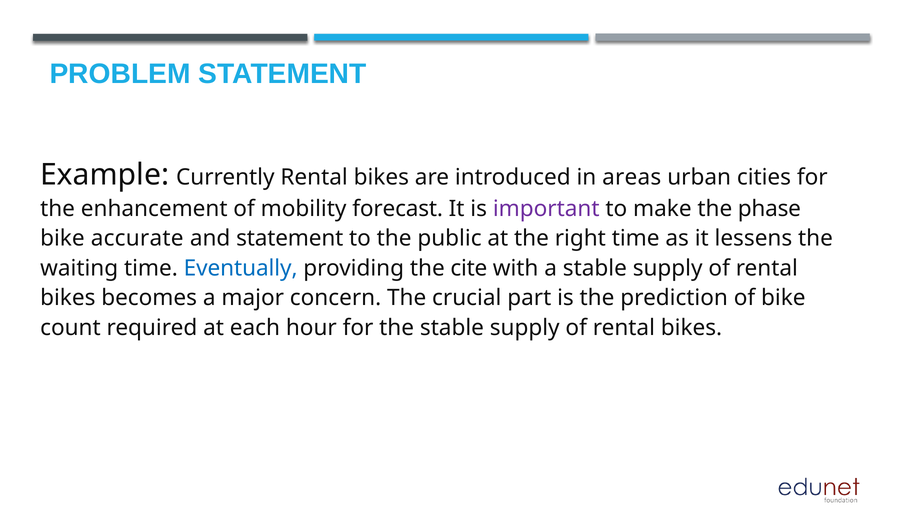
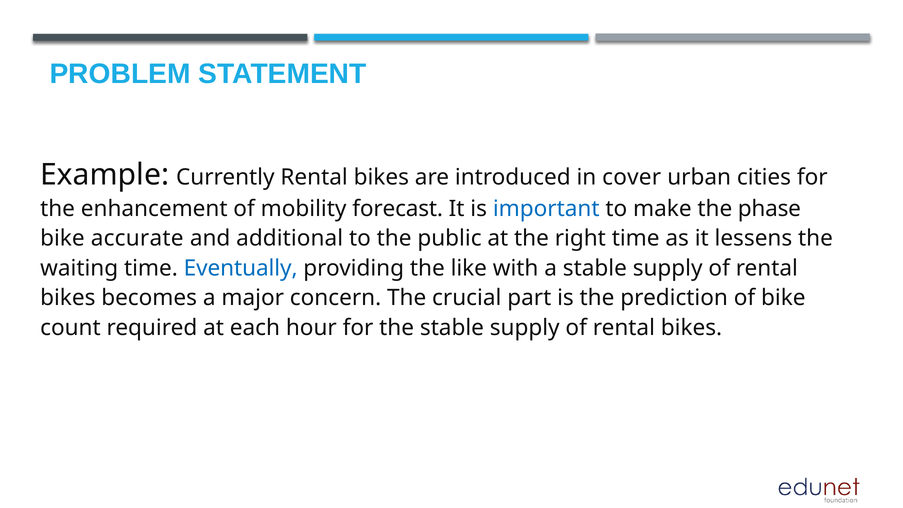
areas: areas -> cover
important colour: purple -> blue
and statement: statement -> additional
cite: cite -> like
